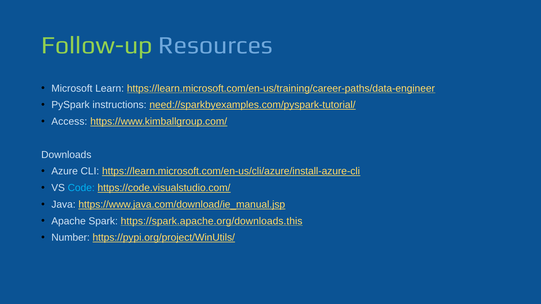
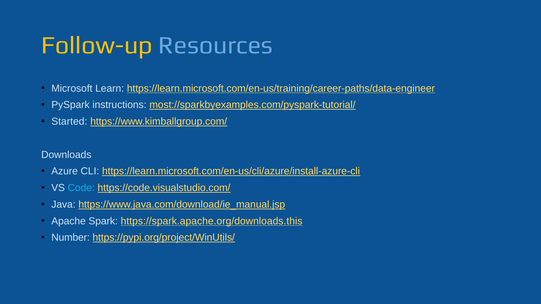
Follow-up colour: light green -> yellow
need://sparkbyexamples.com/pyspark-tutorial/: need://sparkbyexamples.com/pyspark-tutorial/ -> most://sparkbyexamples.com/pyspark-tutorial/
Access: Access -> Started
